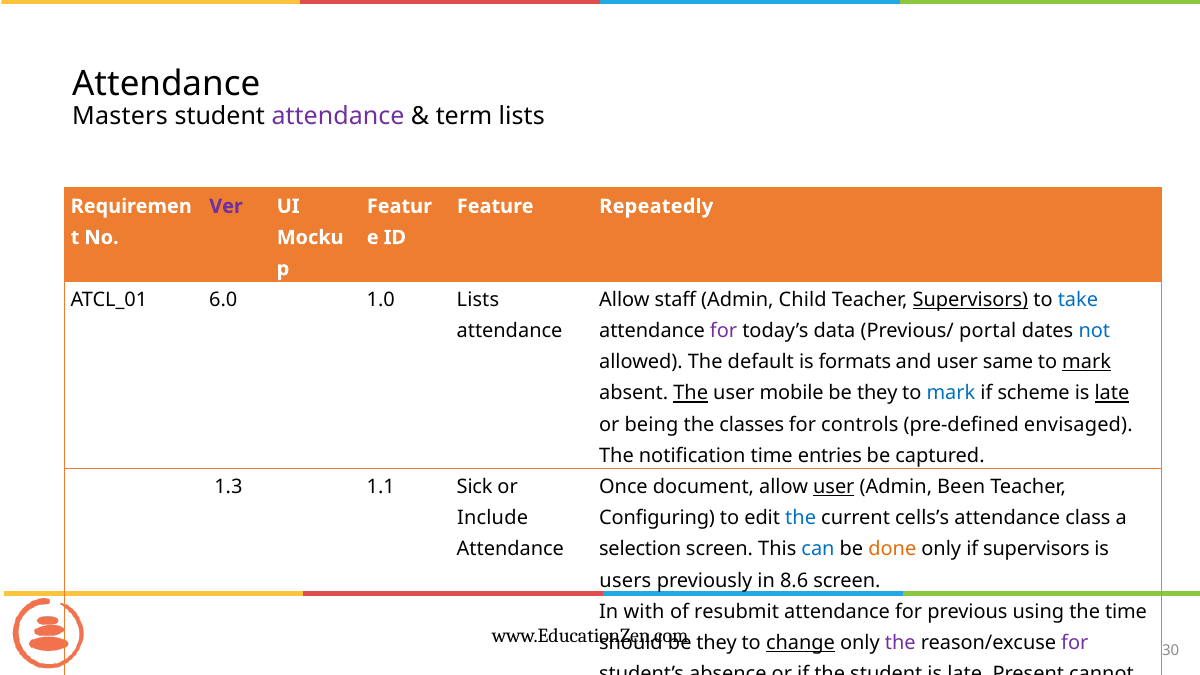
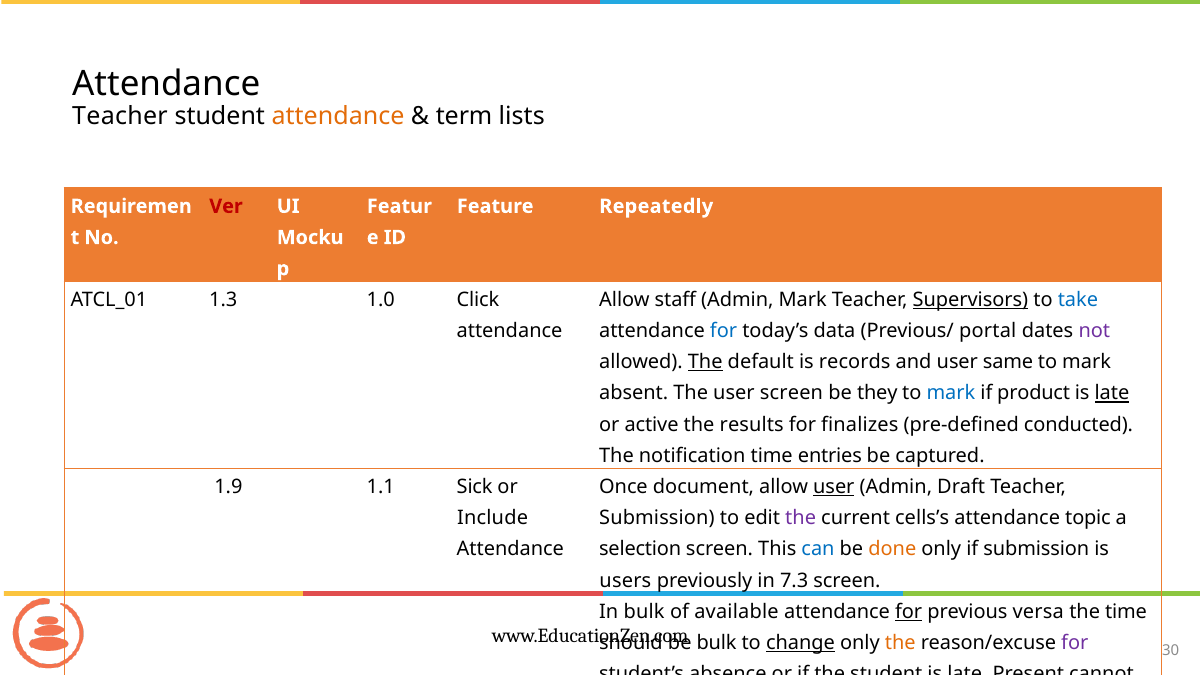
Masters at (120, 117): Masters -> Teacher
attendance at (338, 117) colour: purple -> orange
Ver colour: purple -> red
6.0: 6.0 -> 1.3
1.0 Lists: Lists -> Click
Admin Child: Child -> Mark
for at (724, 331) colour: purple -> blue
not colour: blue -> purple
The at (705, 362) underline: none -> present
formats: formats -> records
mark at (1087, 362) underline: present -> none
The at (691, 393) underline: present -> none
user mobile: mobile -> screen
scheme: scheme -> product
being: being -> active
classes: classes -> results
controls: controls -> finalizes
envisaged: envisaged -> conducted
1.3: 1.3 -> 1.9
Been: Been -> Draft
Configuring at (657, 518): Configuring -> Submission
the at (801, 518) colour: blue -> purple
class: class -> topic
if supervisors: supervisors -> submission
8.6: 8.6 -> 7.3
In with: with -> bulk
resubmit: resubmit -> available
for at (909, 612) underline: none -> present
previous using: using -> versa
they at (717, 643): they -> bulk
the at (900, 643) colour: purple -> orange
